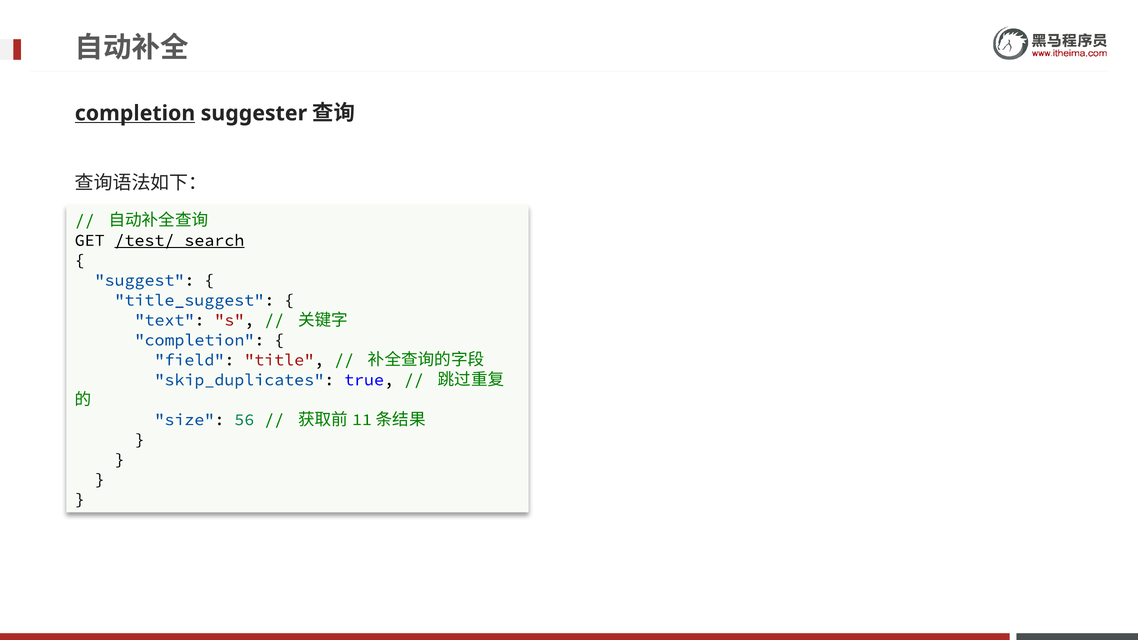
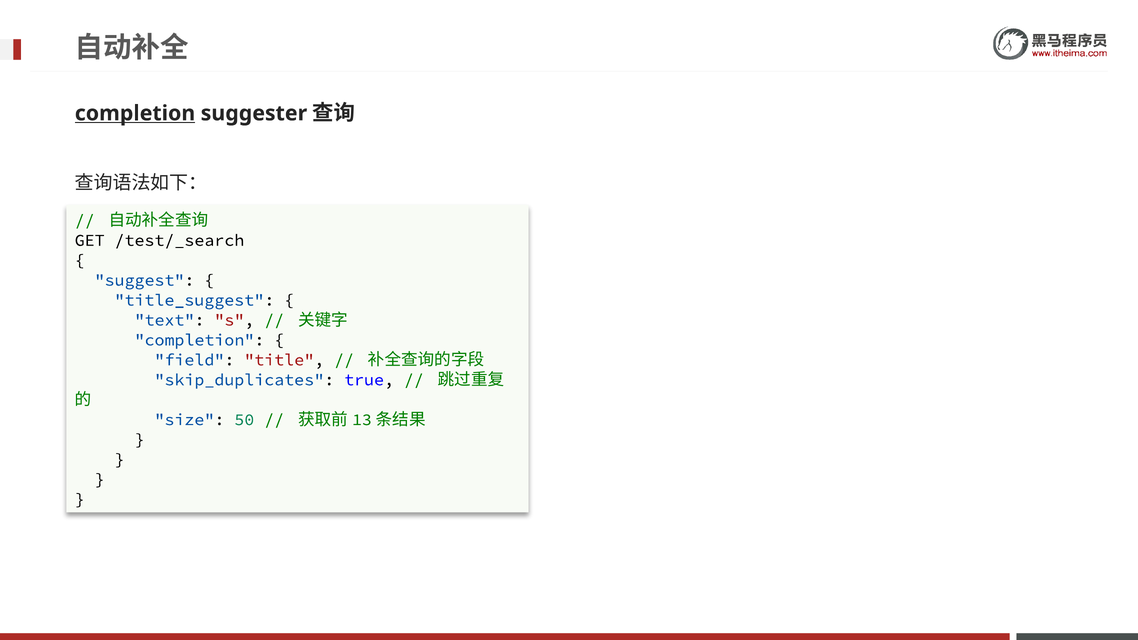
/test/_search underline: present -> none
56: 56 -> 50
11: 11 -> 13
